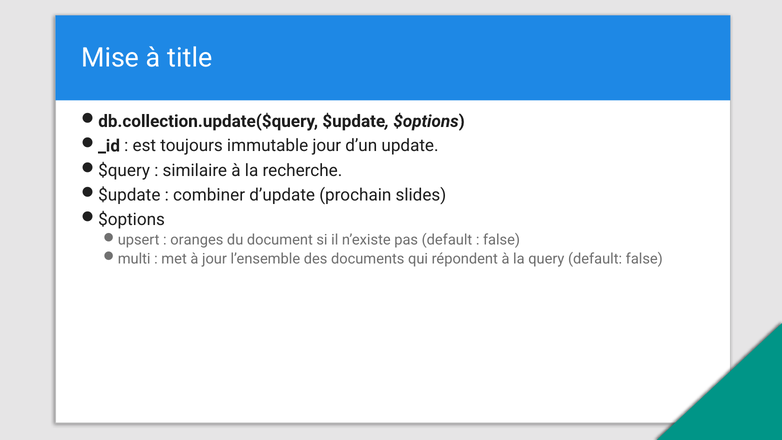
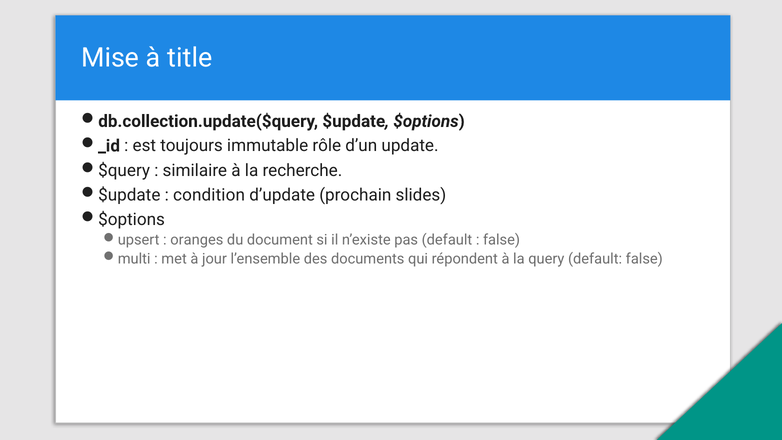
immutable jour: jour -> rôle
combiner: combiner -> condition
